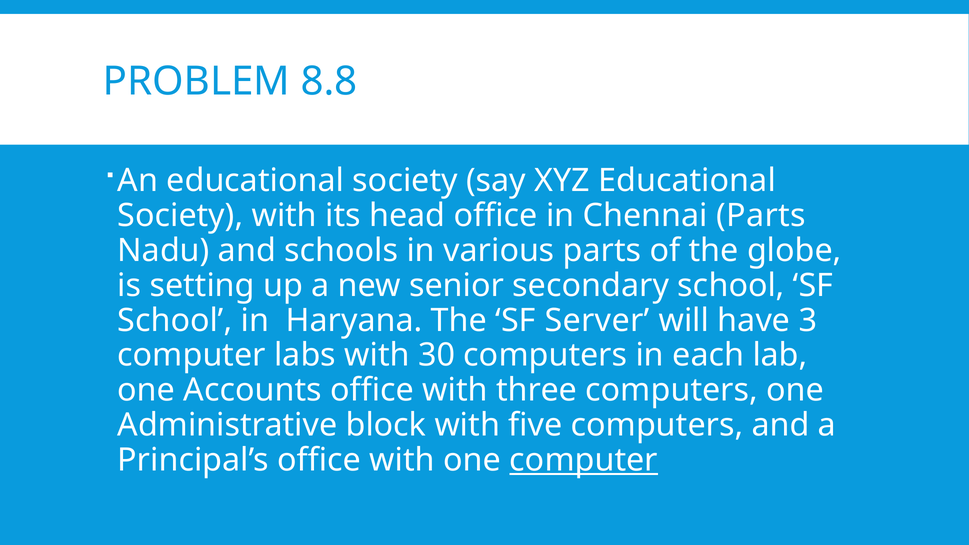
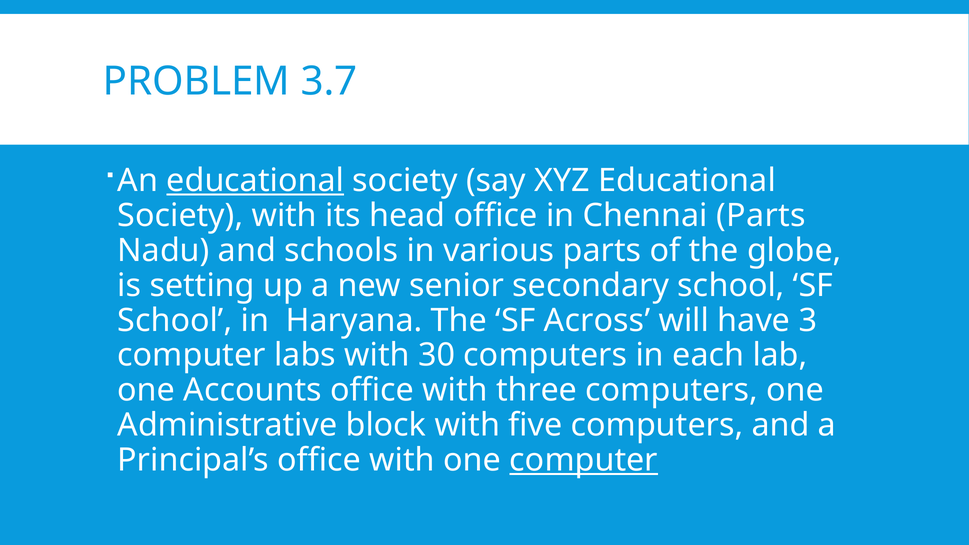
8.8: 8.8 -> 3.7
educational at (255, 181) underline: none -> present
Server: Server -> Across
